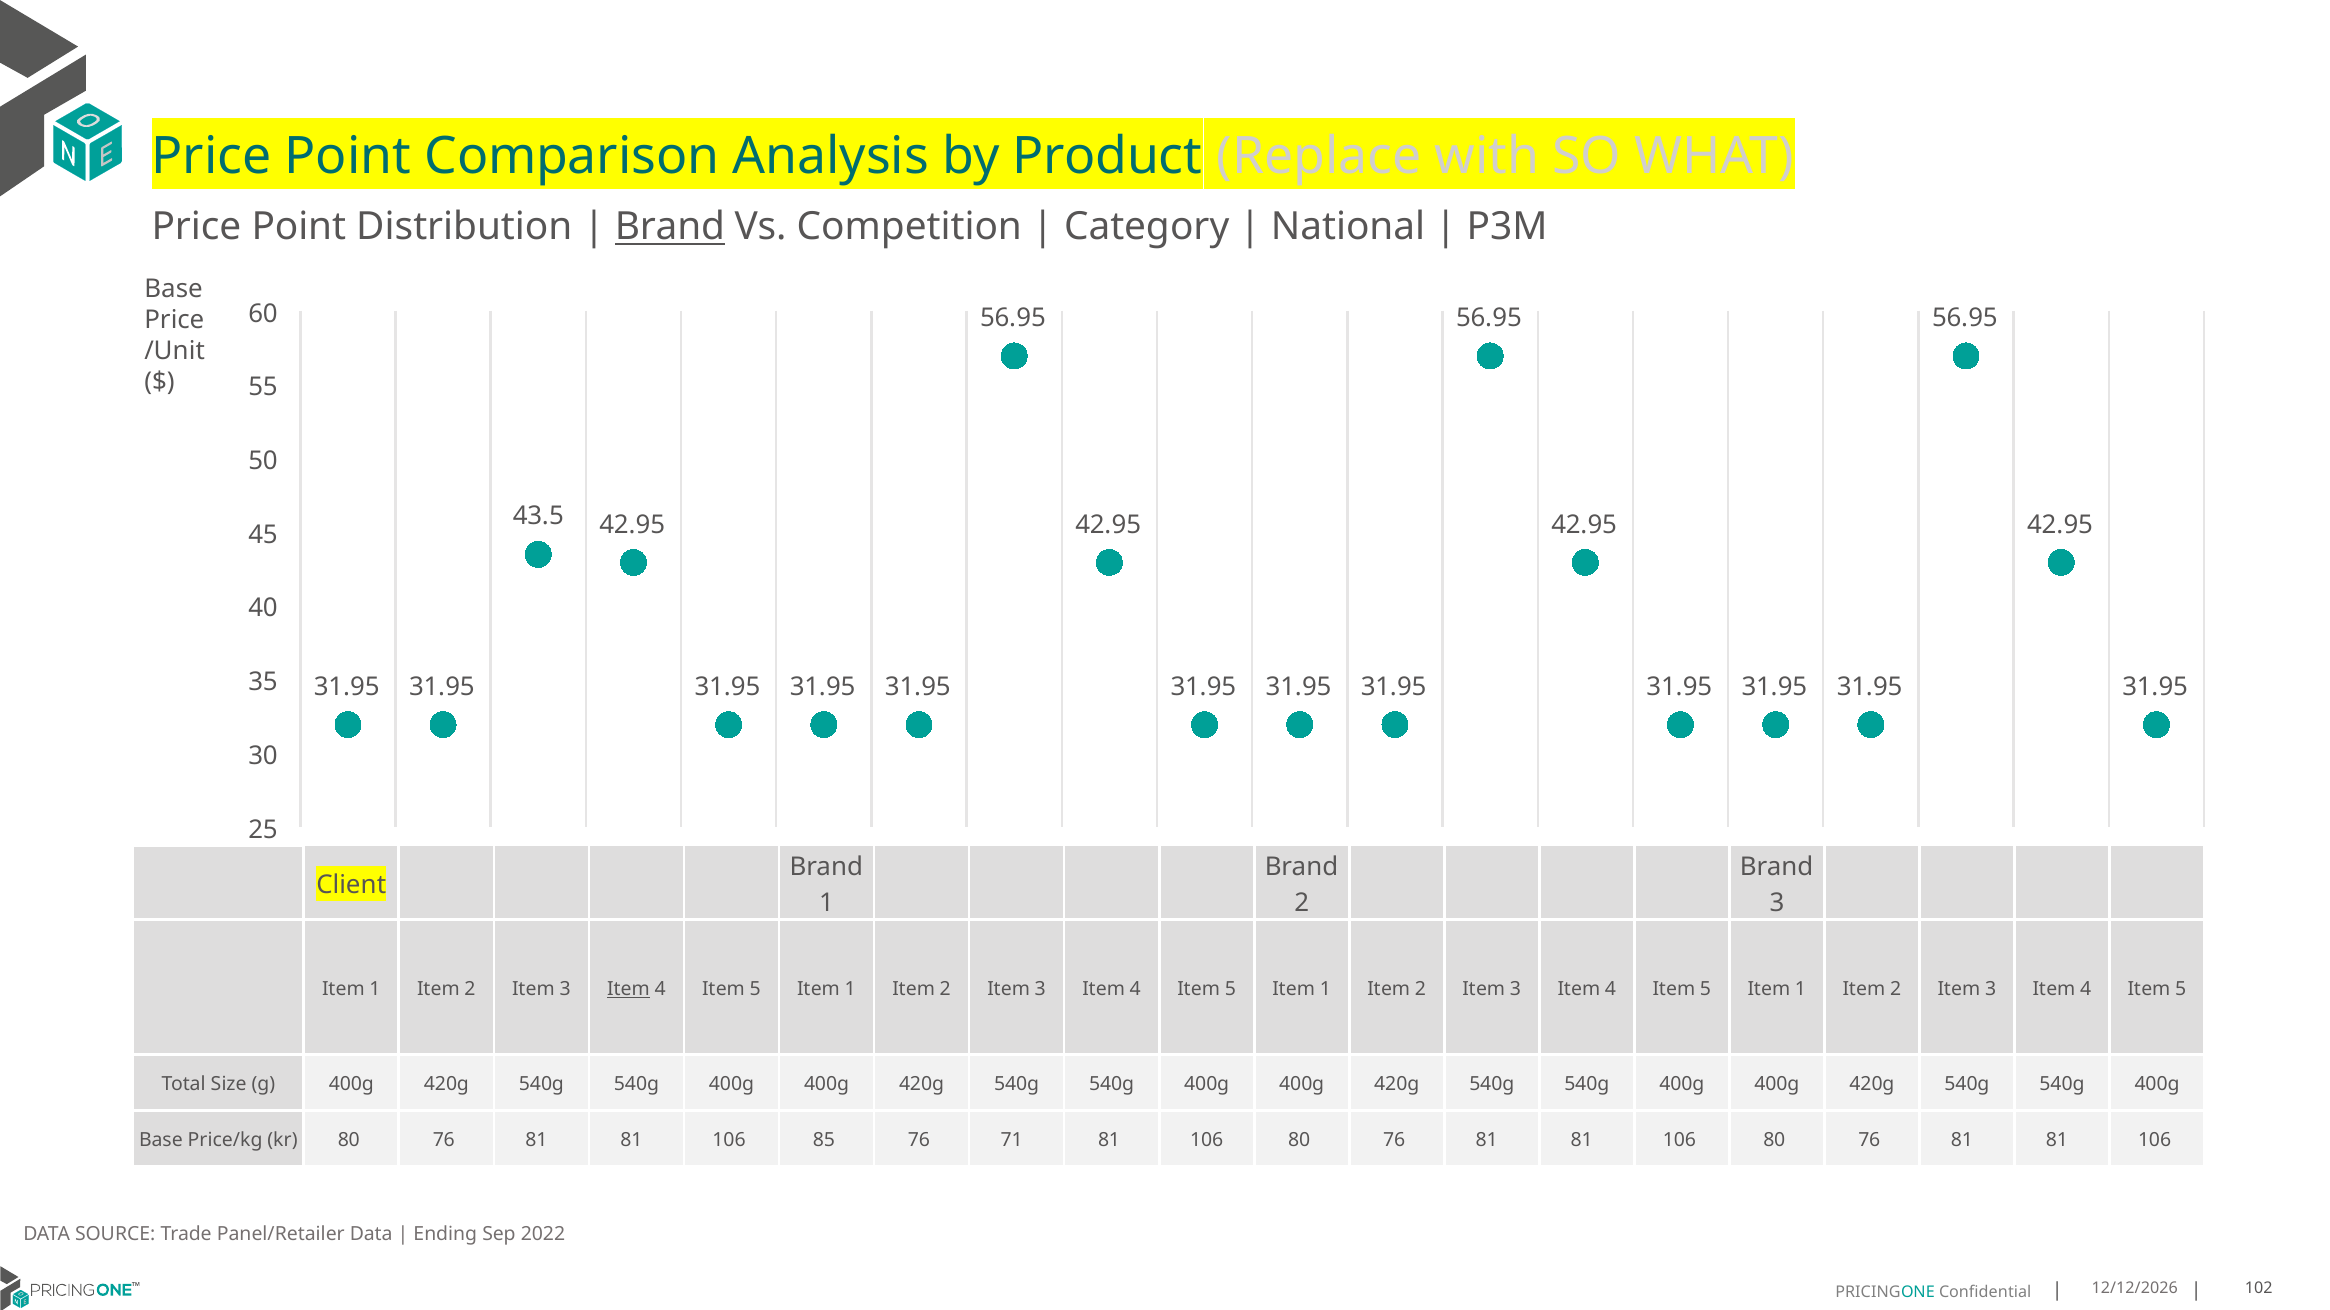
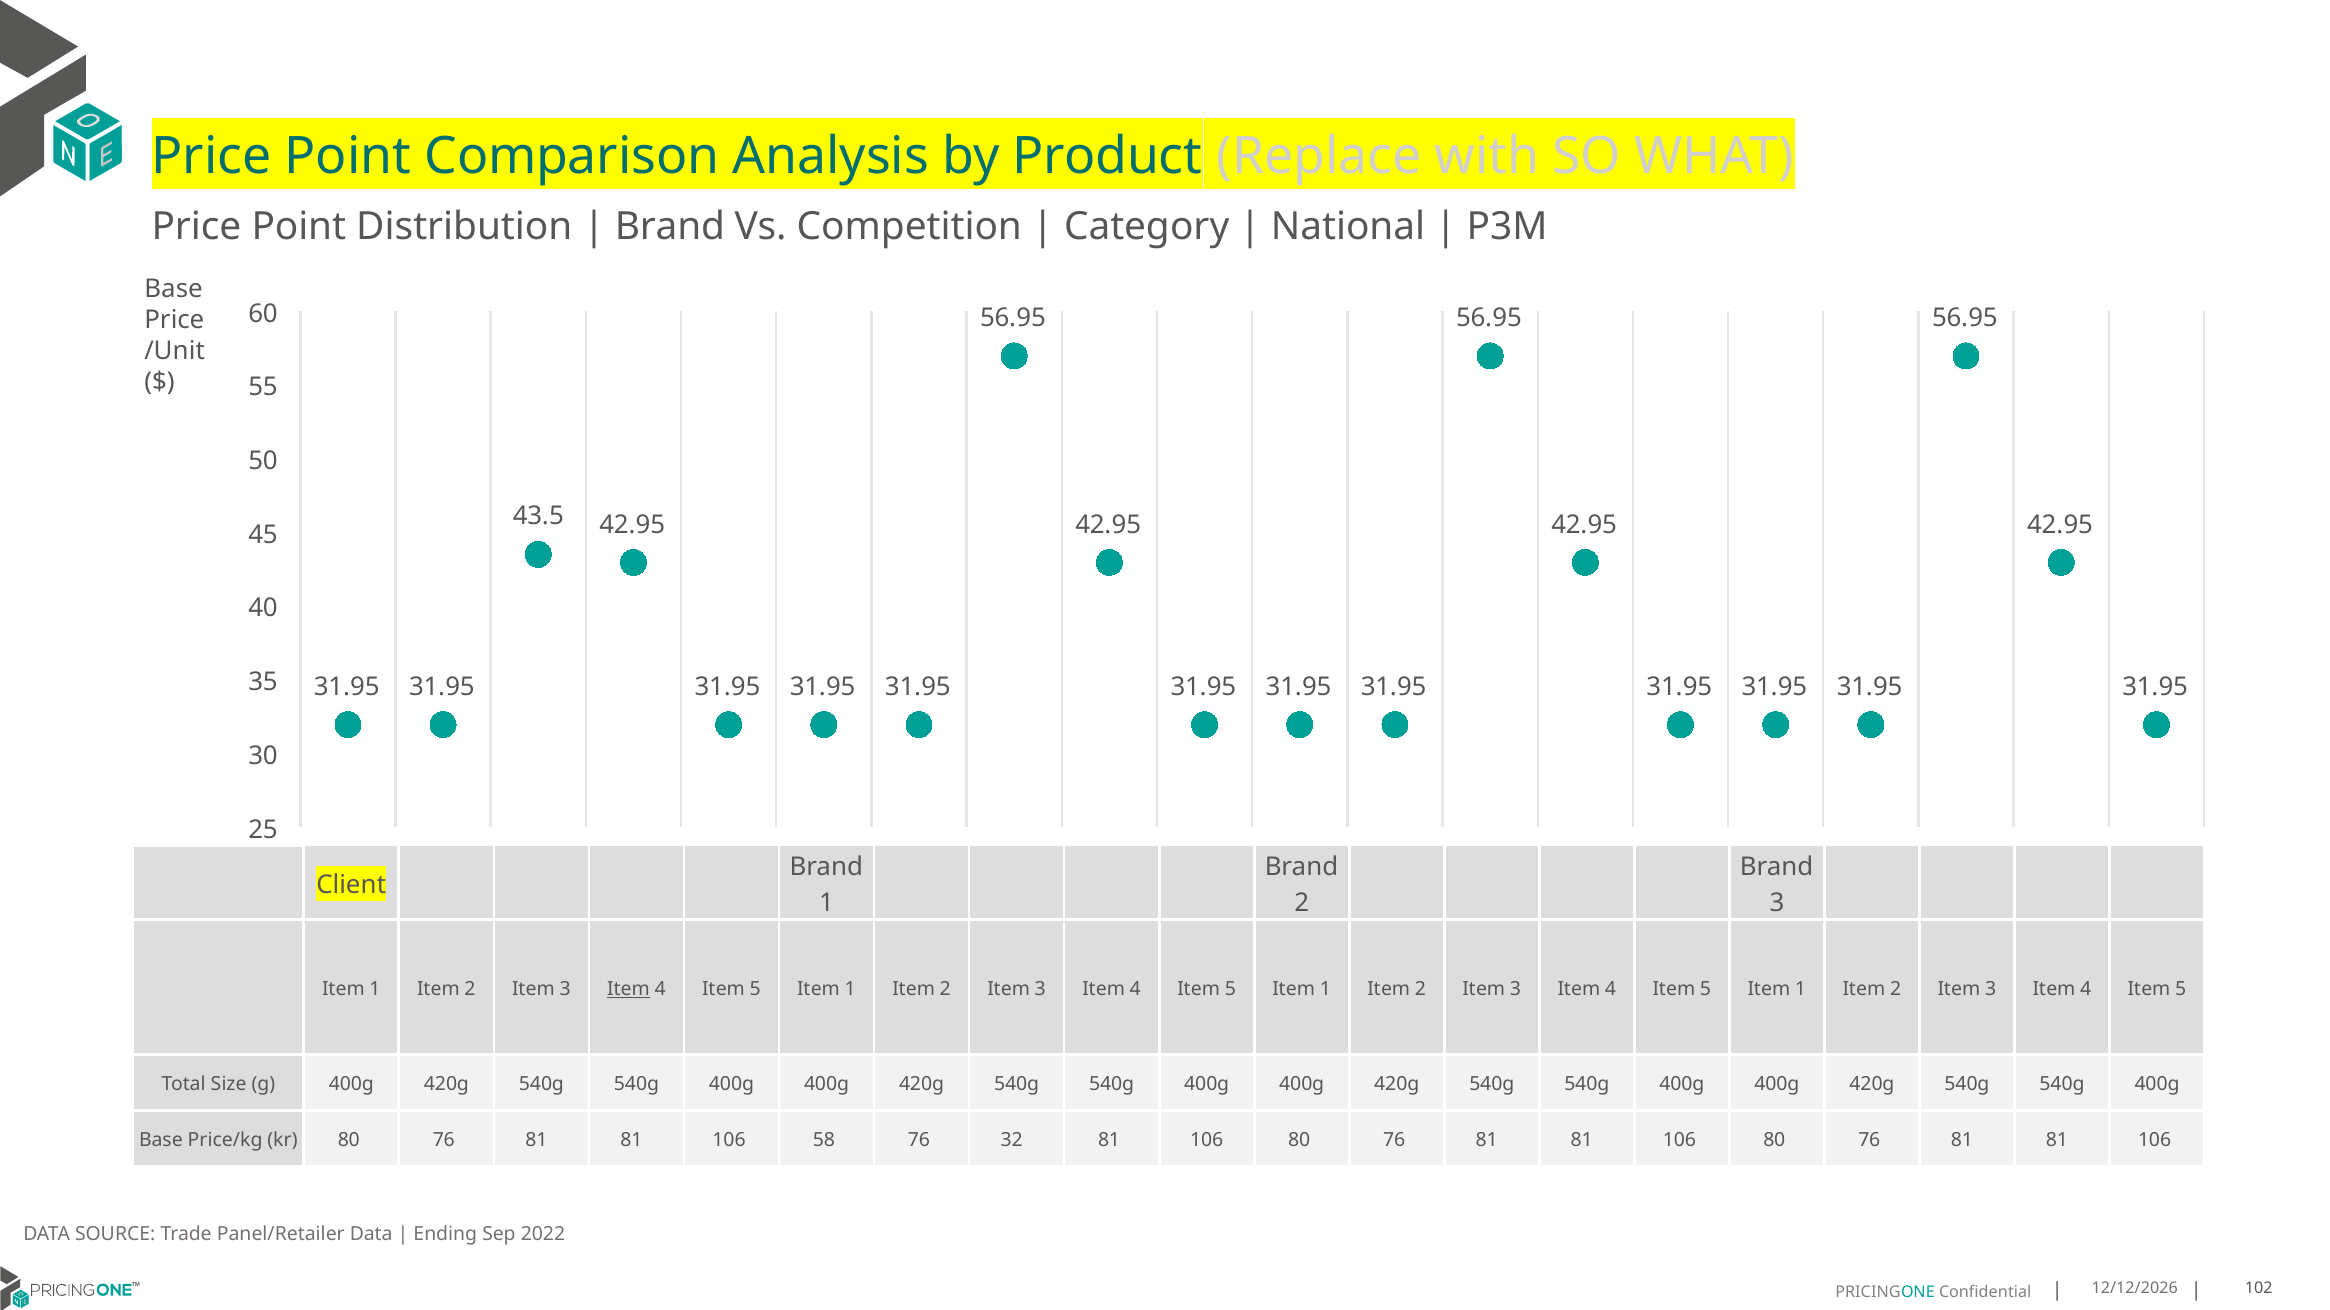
Brand at (670, 227) underline: present -> none
85: 85 -> 58
71: 71 -> 32
